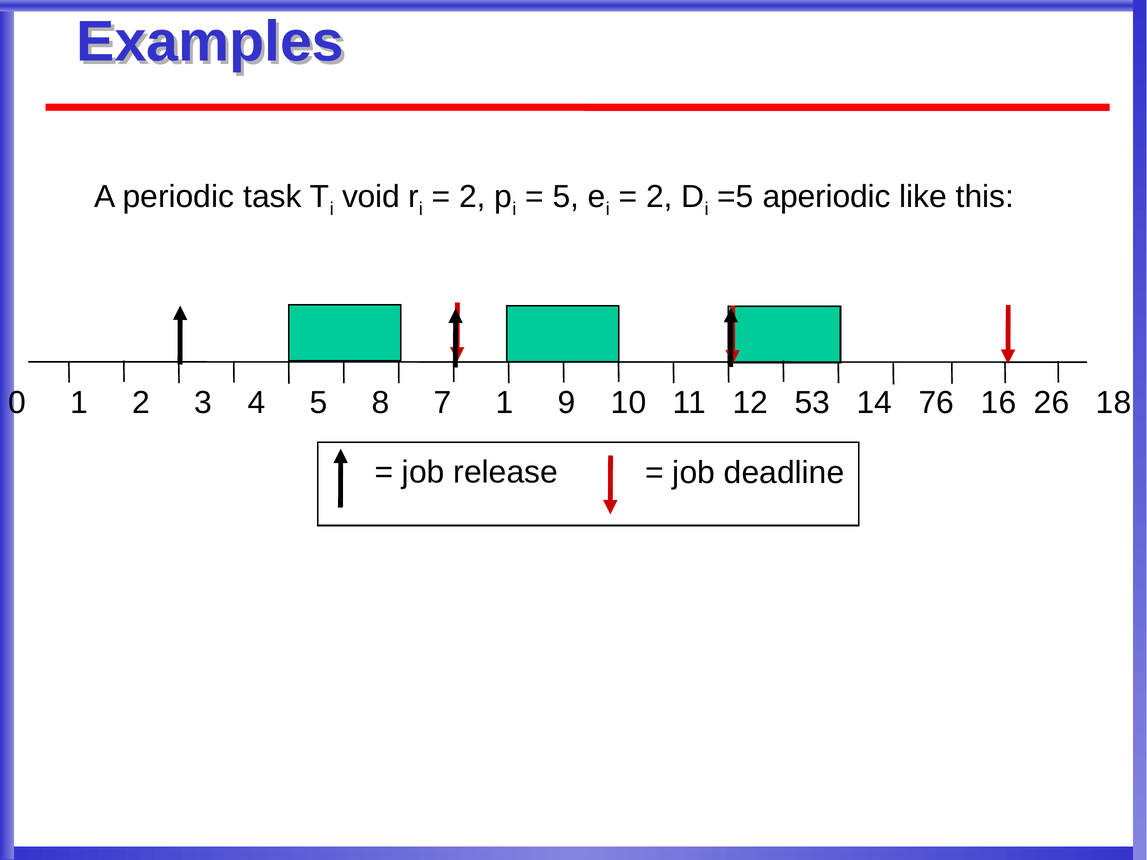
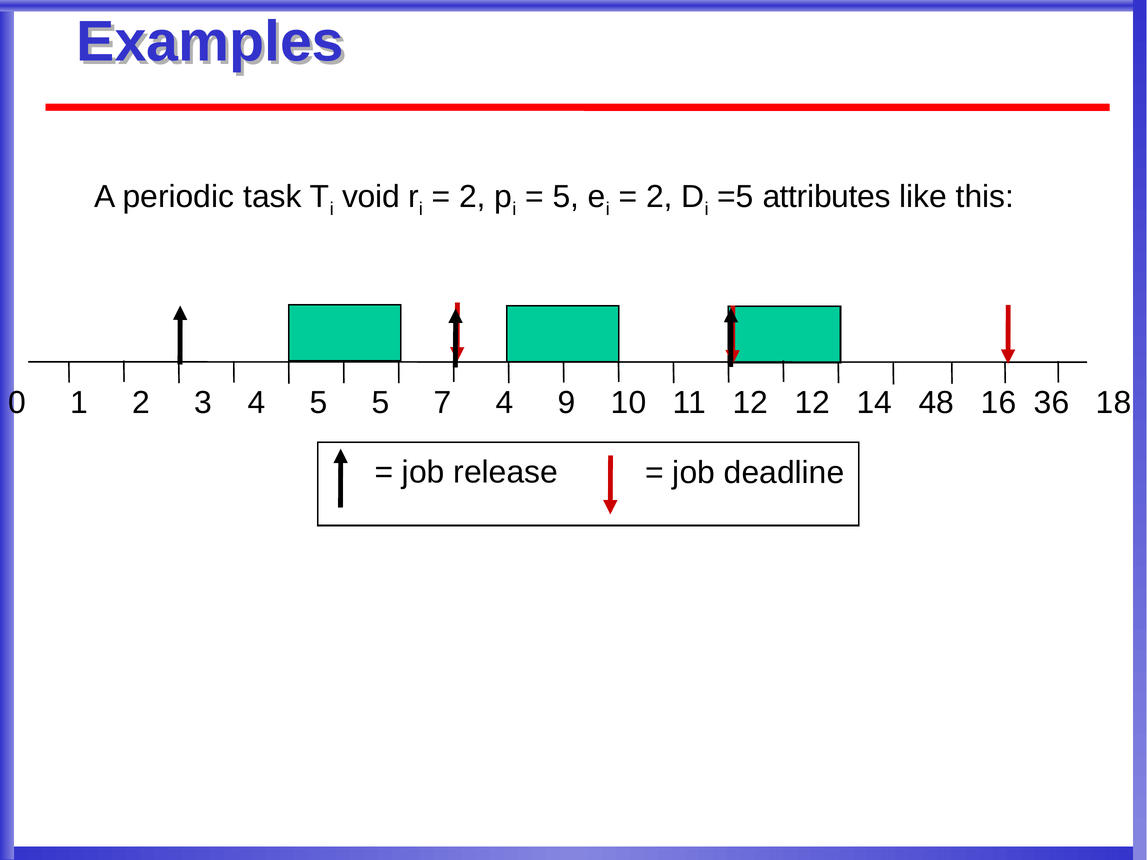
aperiodic: aperiodic -> attributes
5 8: 8 -> 5
7 1: 1 -> 4
12 53: 53 -> 12
76: 76 -> 48
26: 26 -> 36
